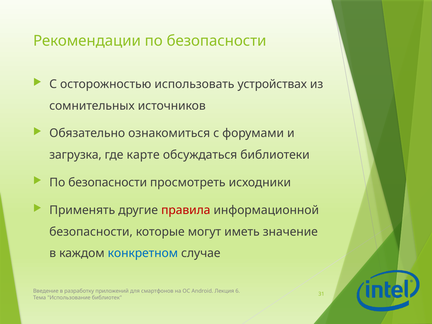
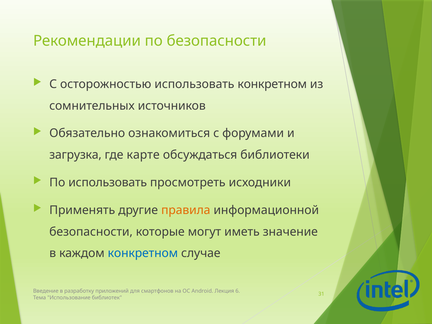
использовать устройствах: устройствах -> конкретном
безопасности at (108, 183): безопасности -> использовать
правила colour: red -> orange
